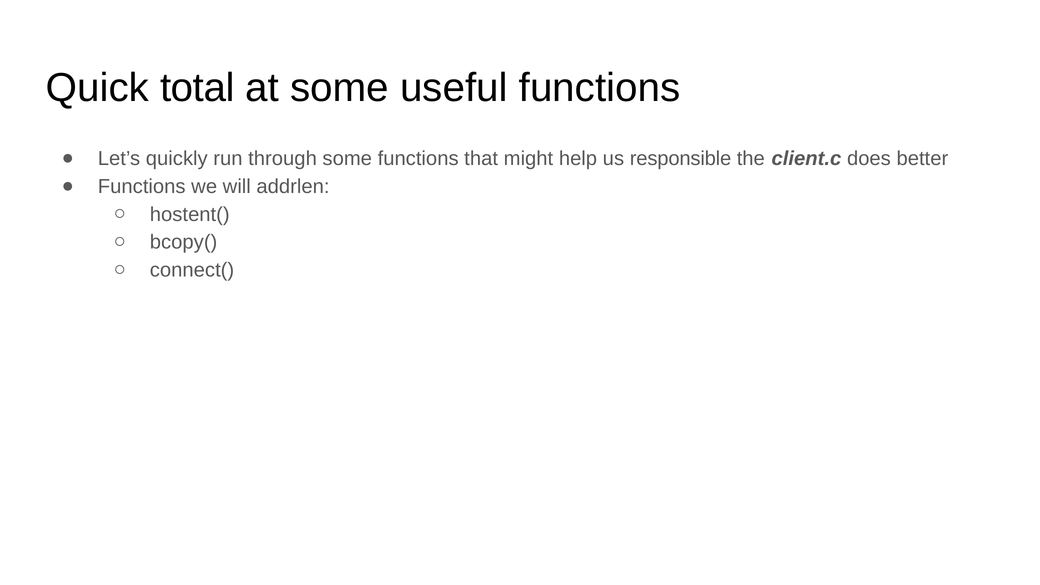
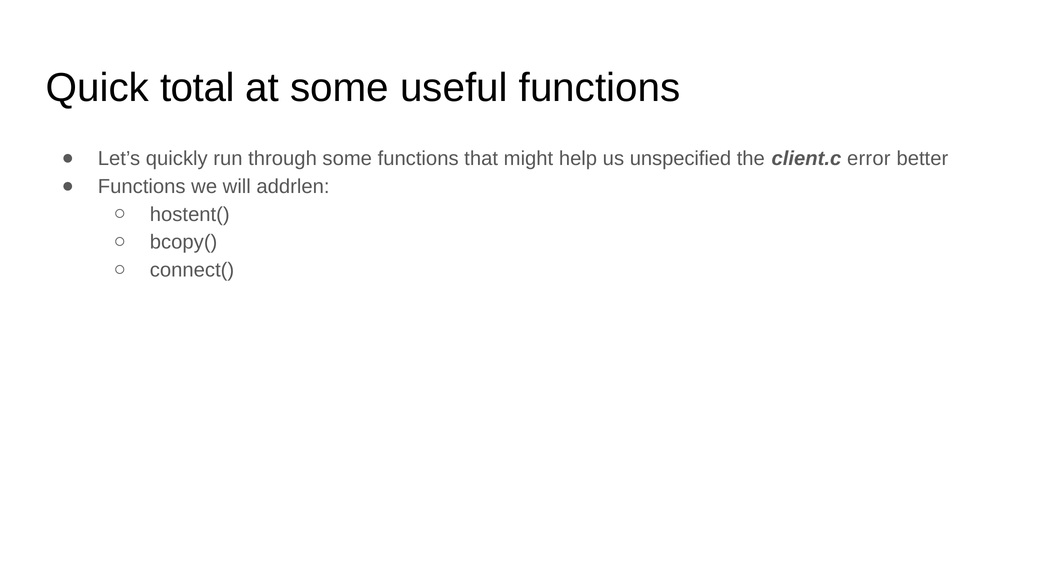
responsible: responsible -> unspecified
does: does -> error
